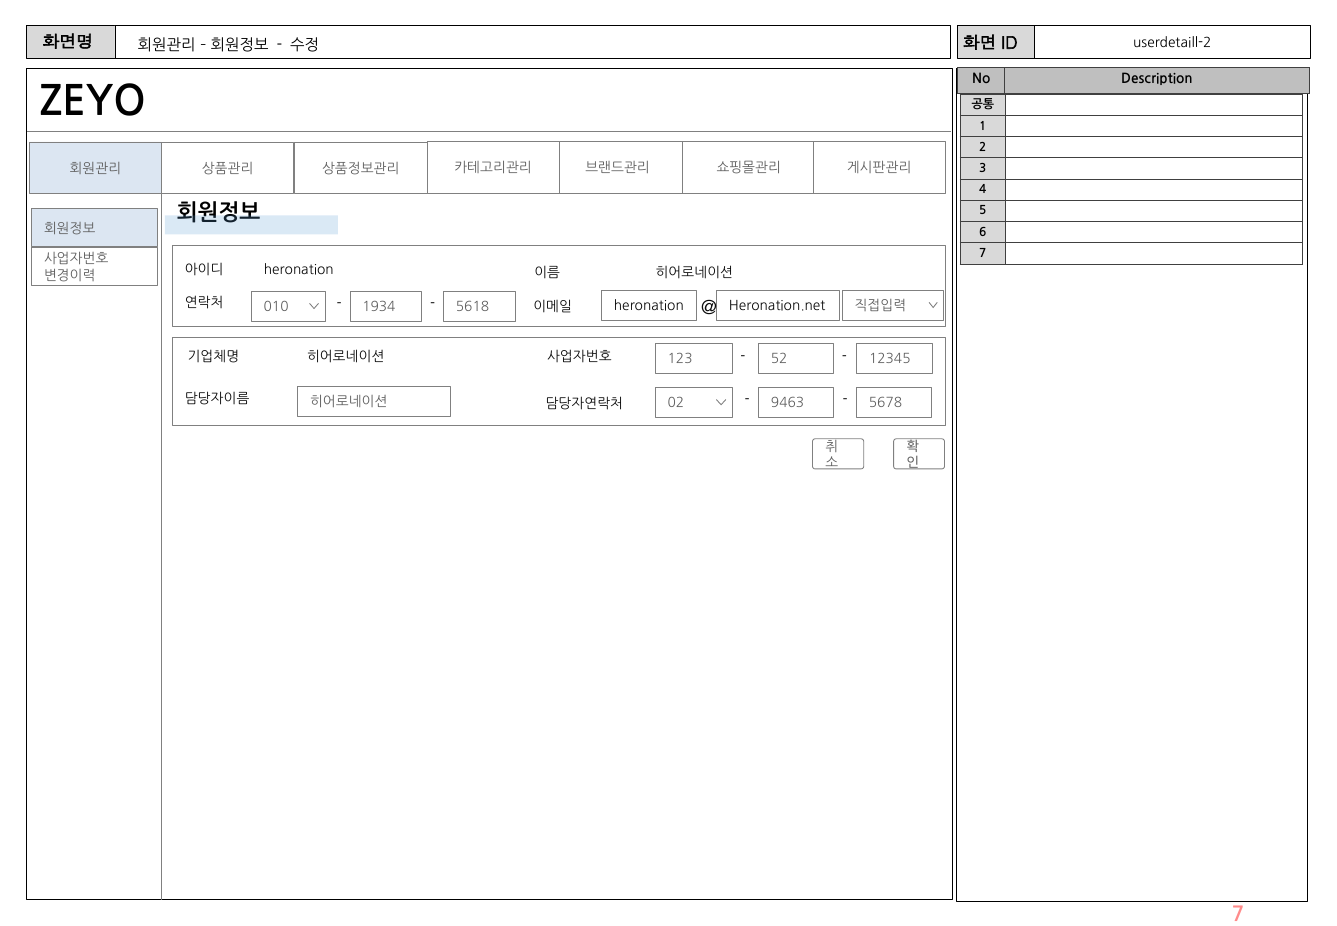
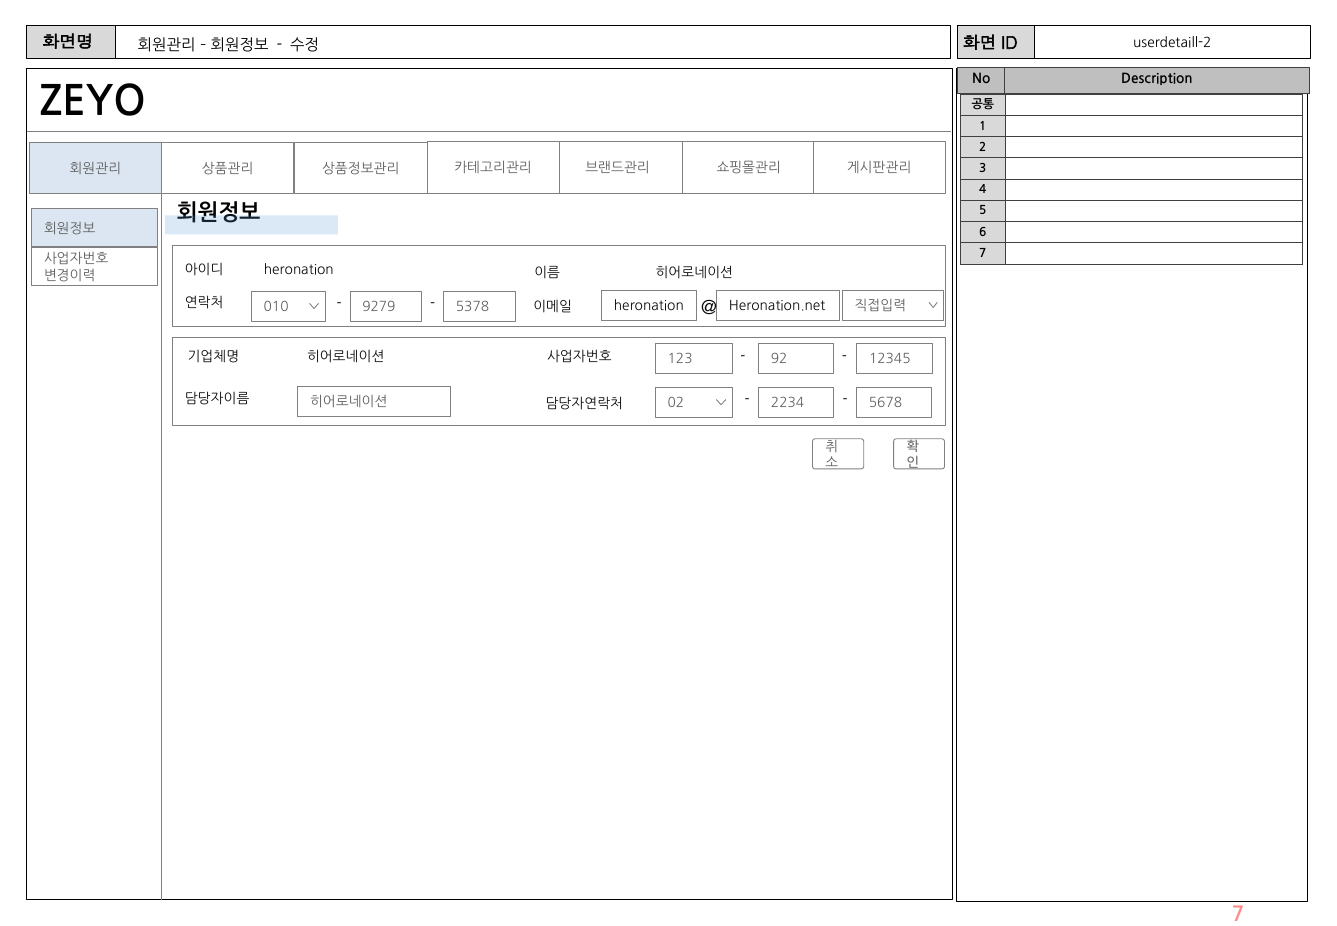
5618: 5618 -> 5378
1934: 1934 -> 9279
52: 52 -> 92
9463: 9463 -> 2234
